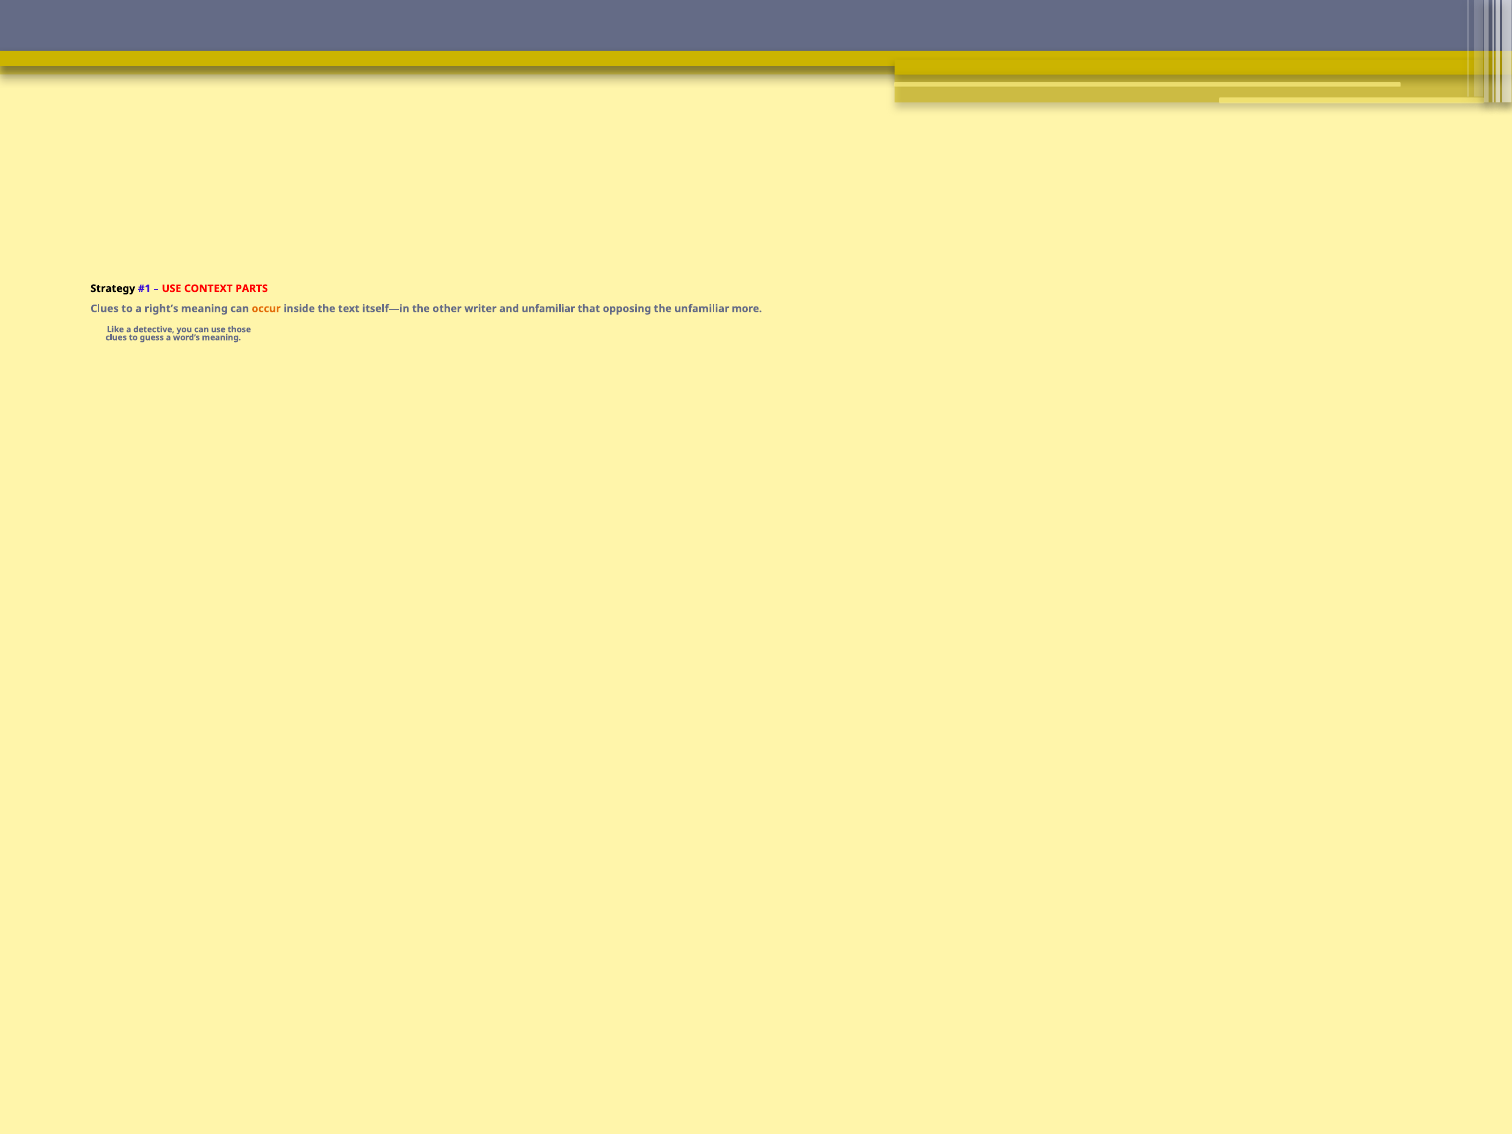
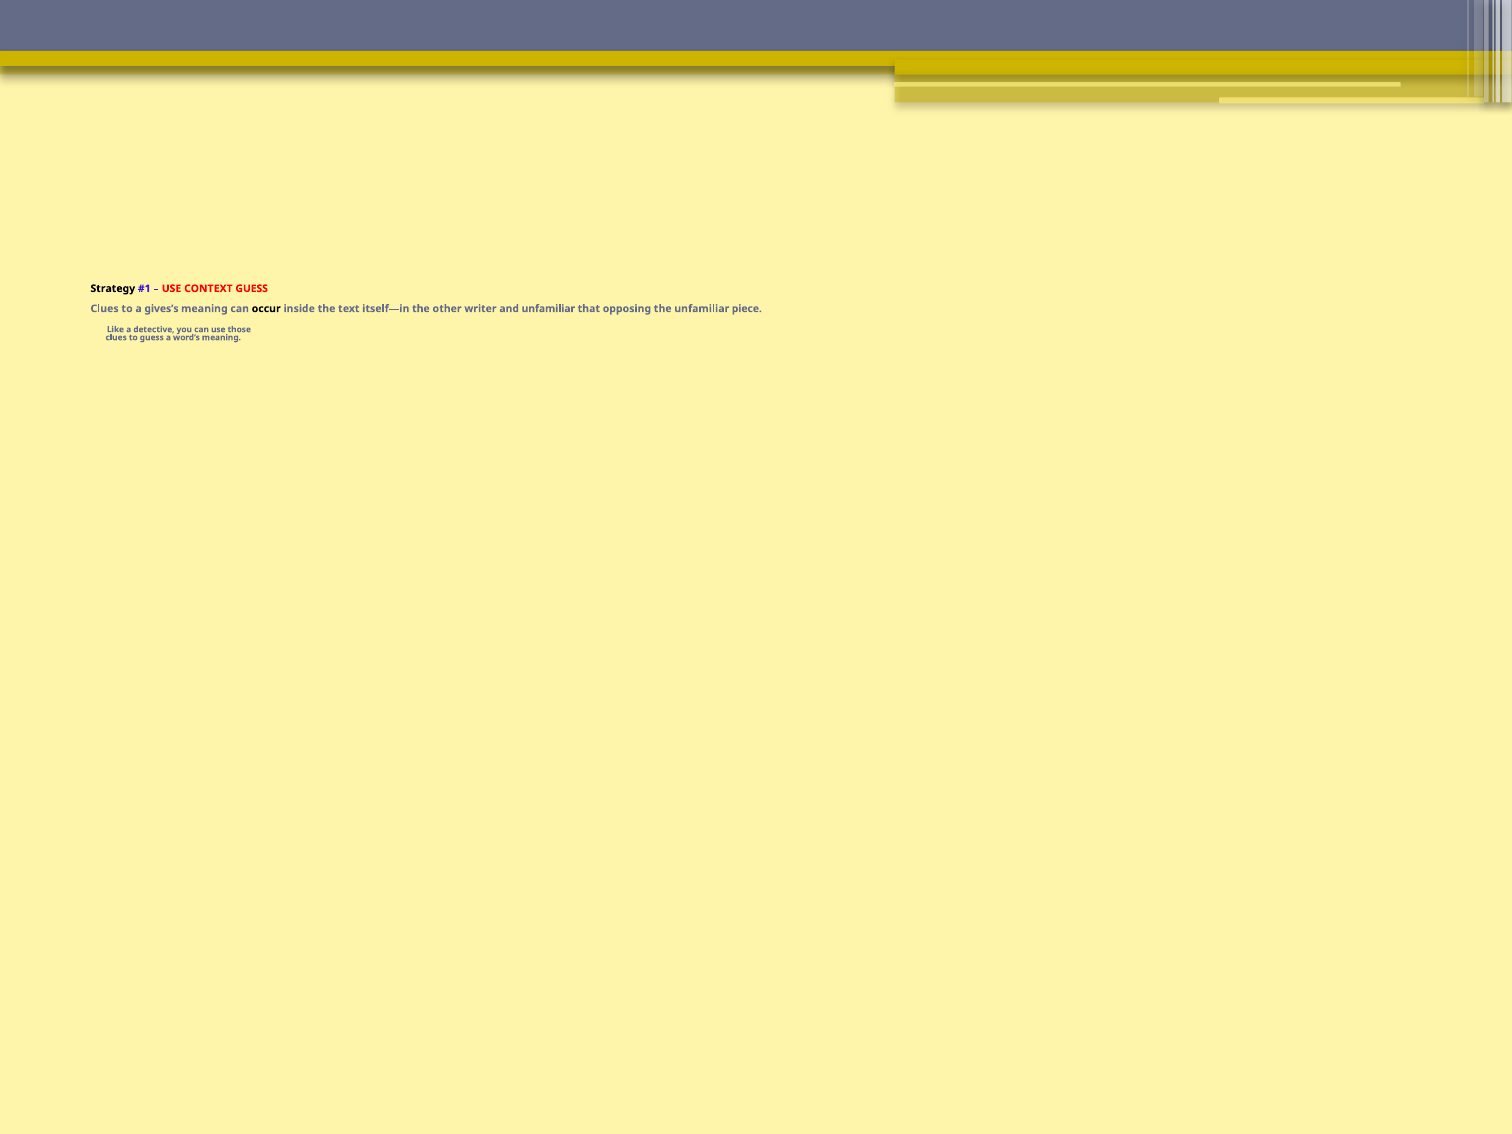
CONTEXT PARTS: PARTS -> GUESS
right’s: right’s -> gives’s
occur colour: orange -> black
more: more -> piece
